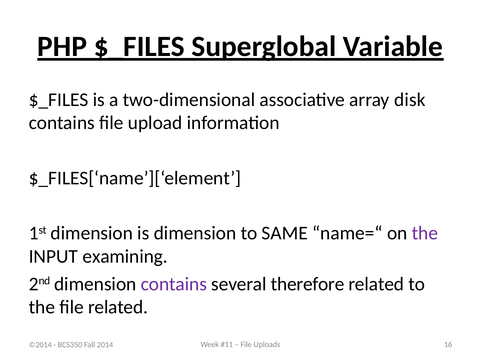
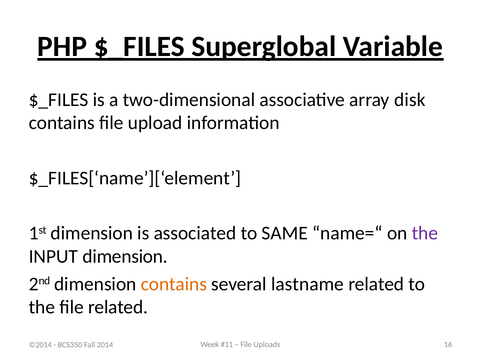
is dimension: dimension -> associated
INPUT examining: examining -> dimension
contains at (174, 284) colour: purple -> orange
therefore: therefore -> lastname
